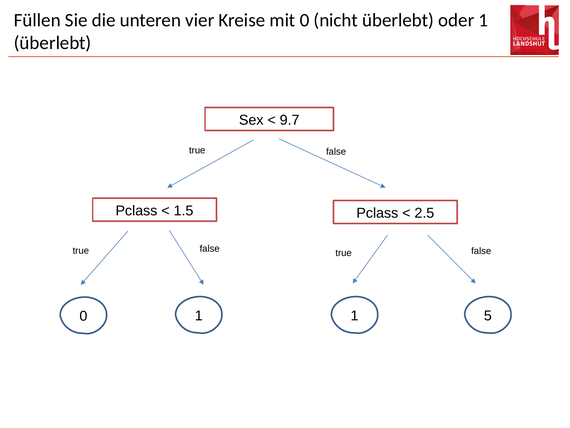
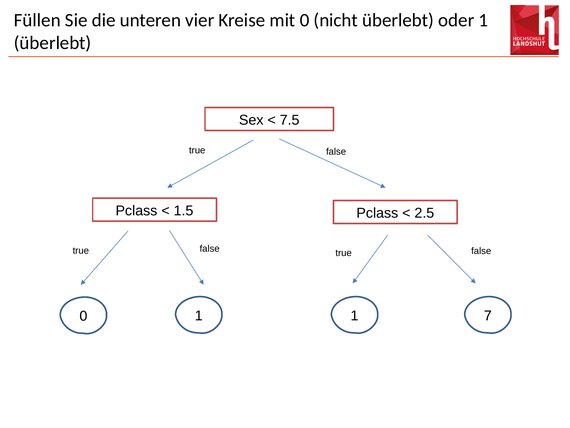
9.7: 9.7 -> 7.5
5: 5 -> 7
